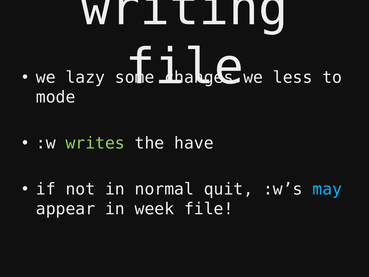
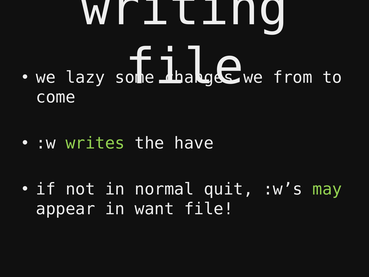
less: less -> from
mode: mode -> come
may colour: light blue -> light green
week: week -> want
